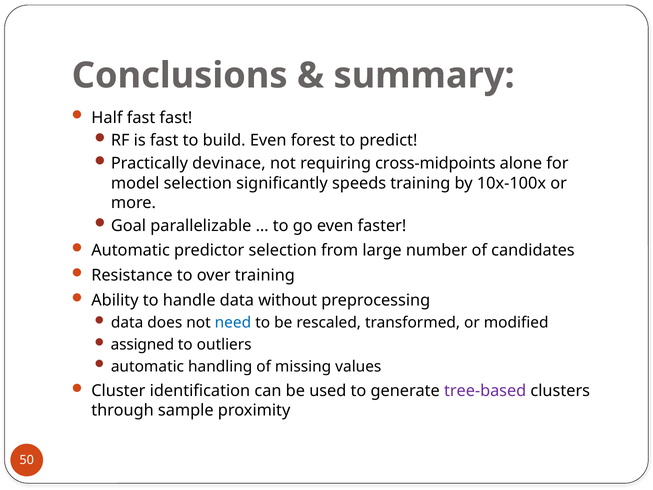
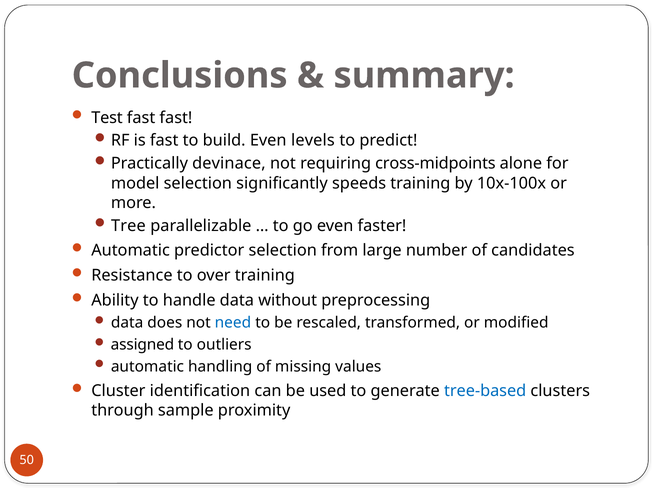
Half: Half -> Test
forest: forest -> levels
Goal: Goal -> Tree
tree-based colour: purple -> blue
